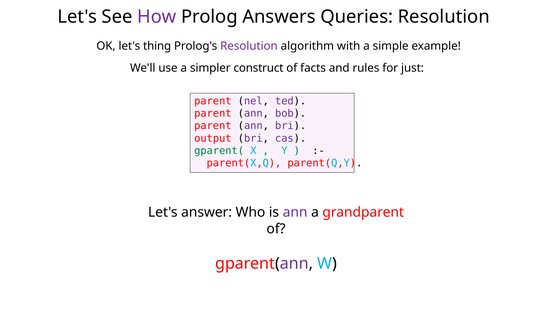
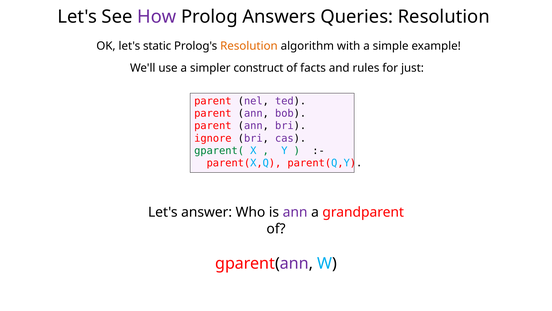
thing: thing -> static
Resolution at (249, 46) colour: purple -> orange
output: output -> ignore
